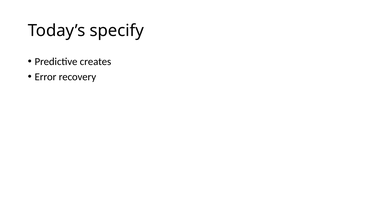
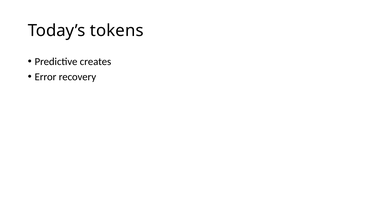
specify: specify -> tokens
